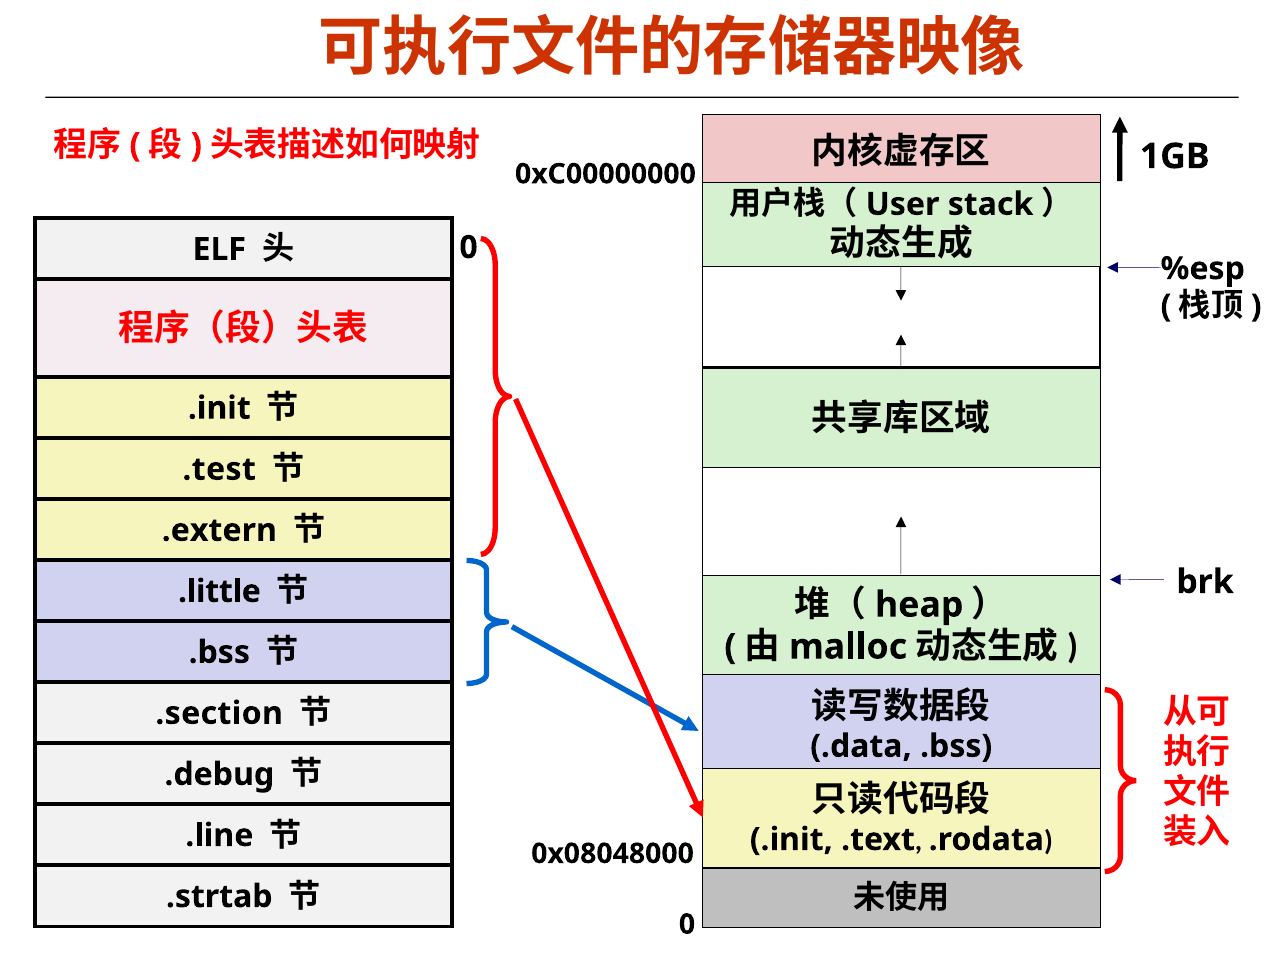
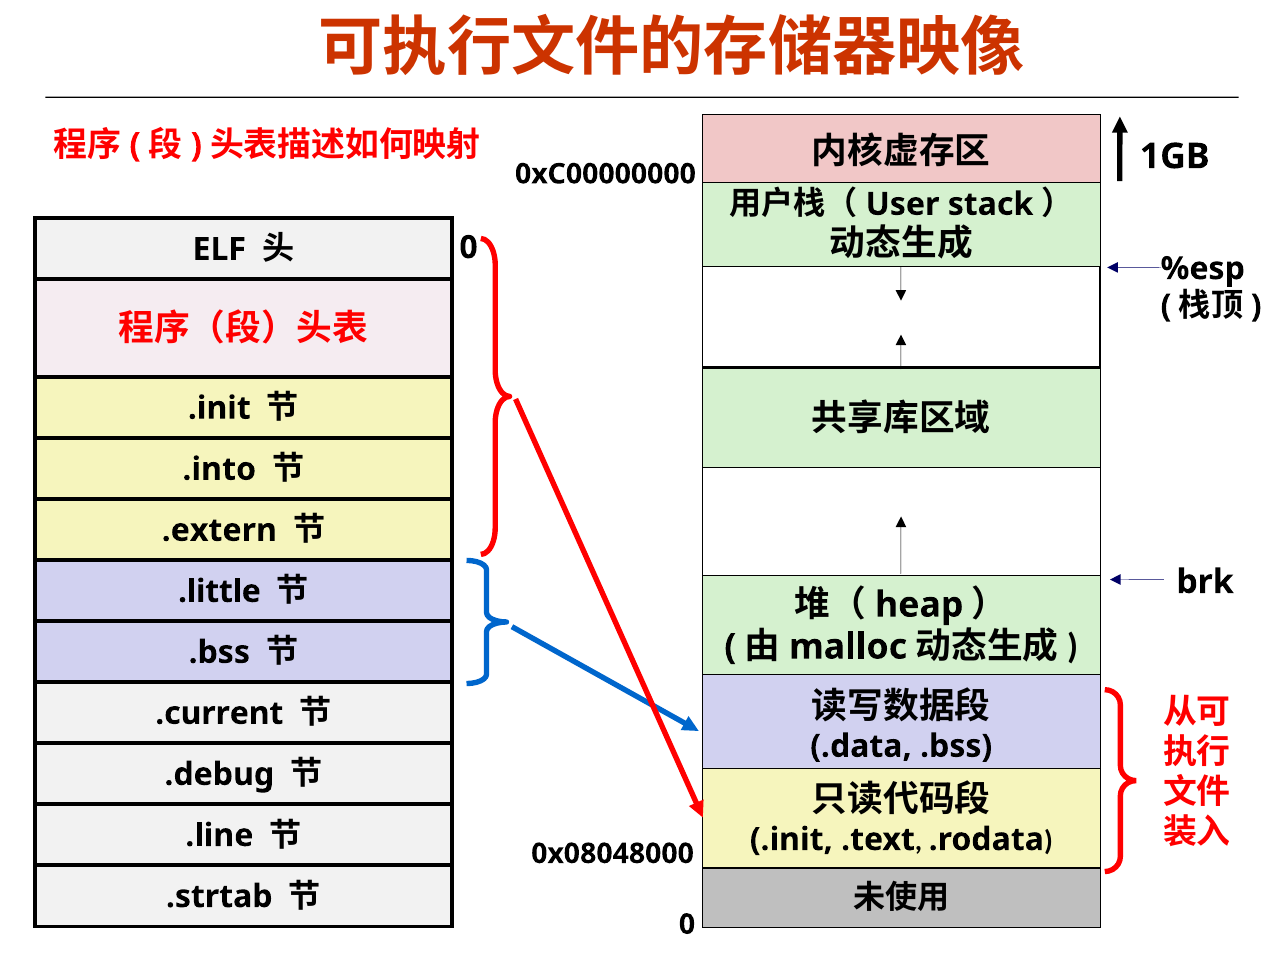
.test: .test -> .into
.section: .section -> .current
